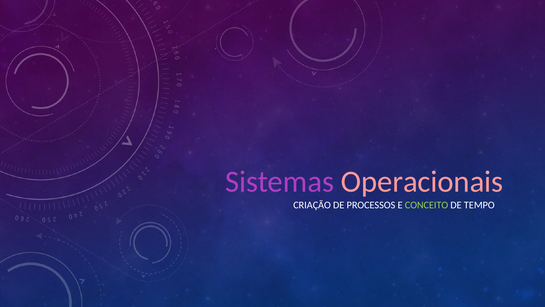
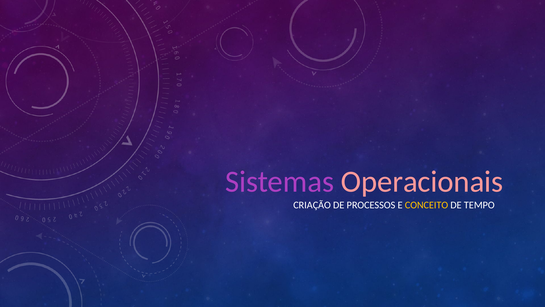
CONCEITO colour: light green -> yellow
